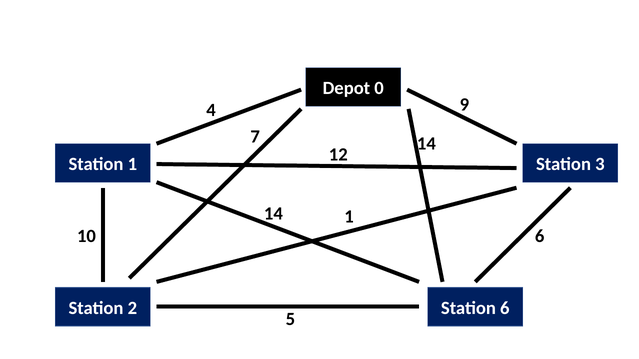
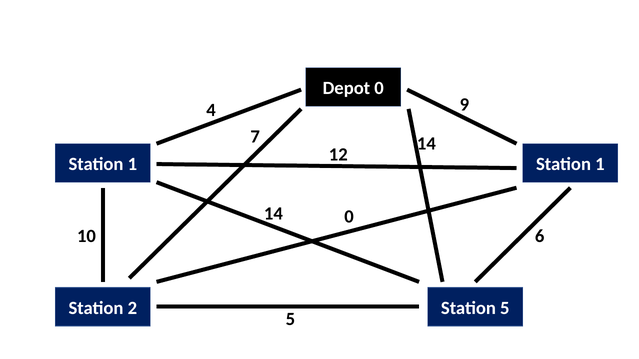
3 at (600, 164): 3 -> 1
14 1: 1 -> 0
Station 6: 6 -> 5
